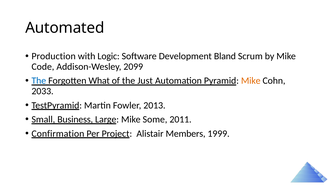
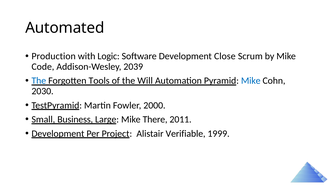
Bland: Bland -> Close
2099: 2099 -> 2039
What: What -> Tools
Just: Just -> Will
Mike at (251, 81) colour: orange -> blue
2033: 2033 -> 2030
2013: 2013 -> 2000
Some: Some -> There
Confirmation at (58, 133): Confirmation -> Development
Members: Members -> Verifiable
